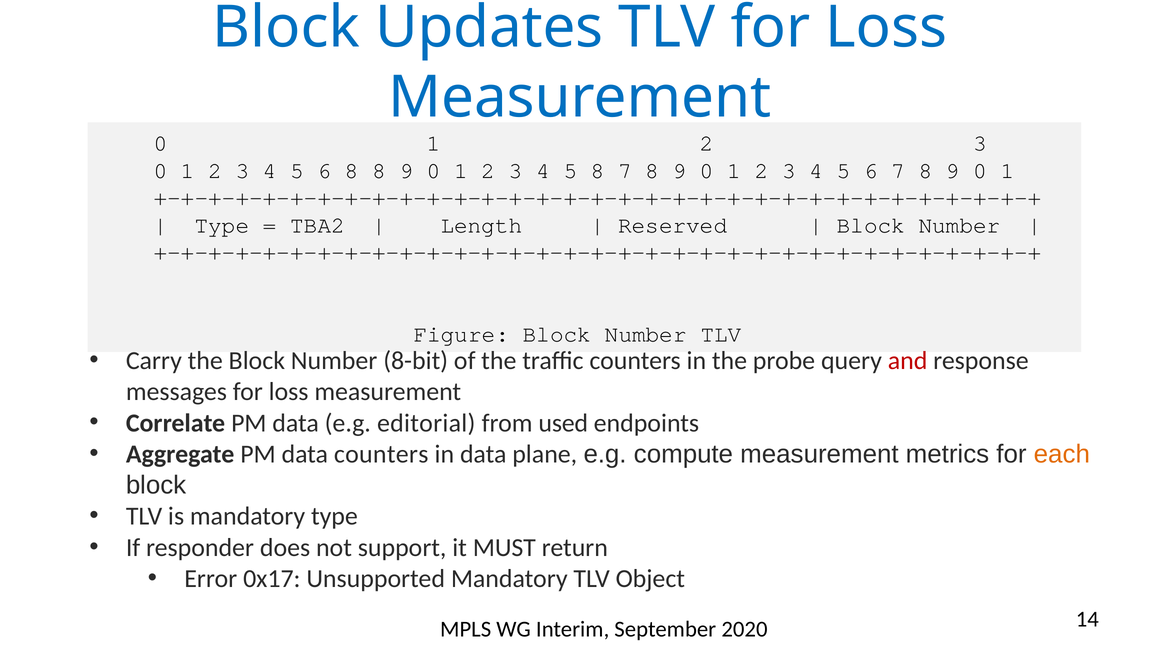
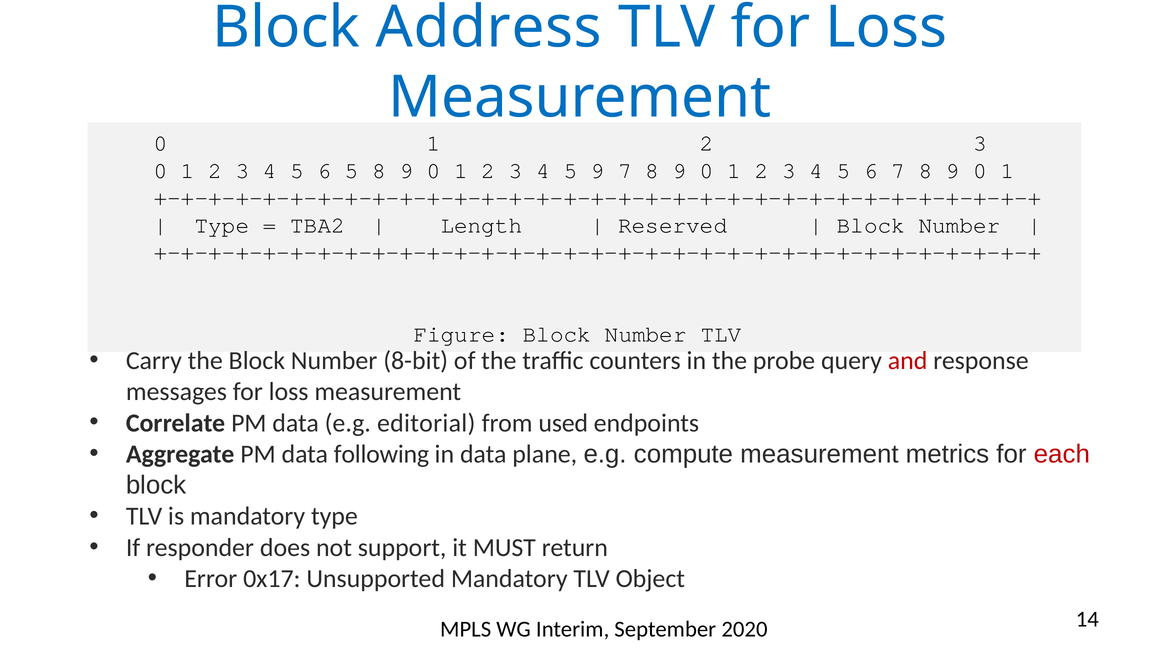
Updates: Updates -> Address
6 8: 8 -> 5
5 8: 8 -> 9
data counters: counters -> following
each colour: orange -> red
